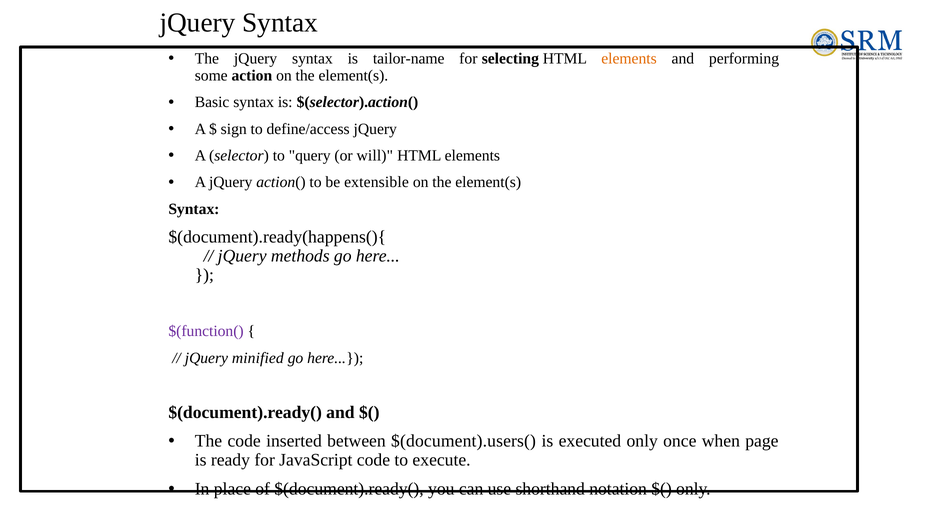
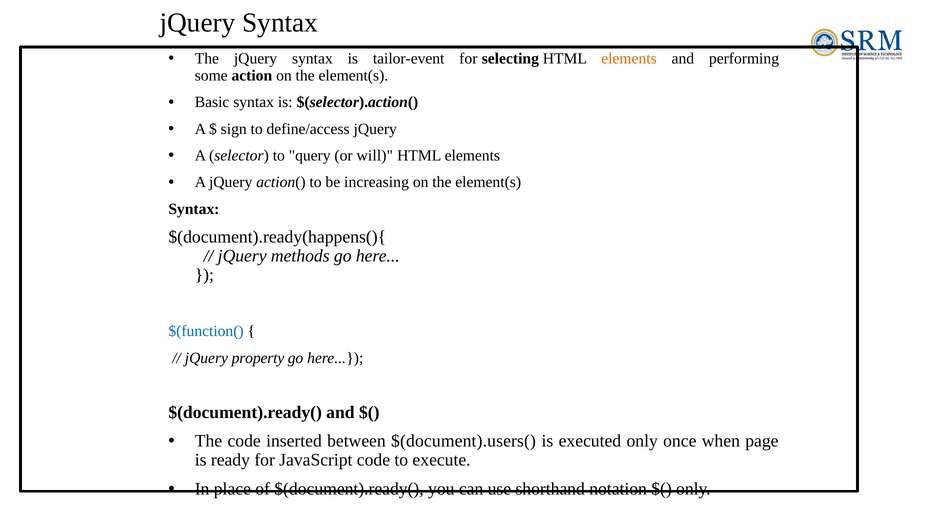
tailor-name: tailor-name -> tailor-event
extensible: extensible -> increasing
$(function( colour: purple -> blue
minified: minified -> property
